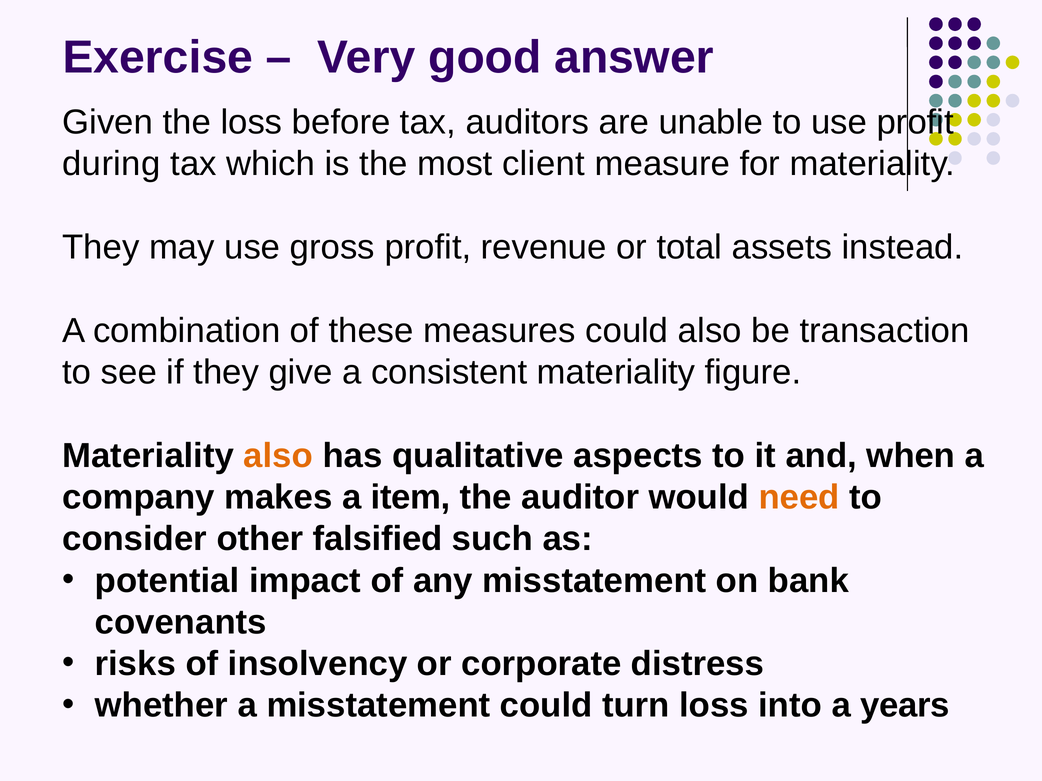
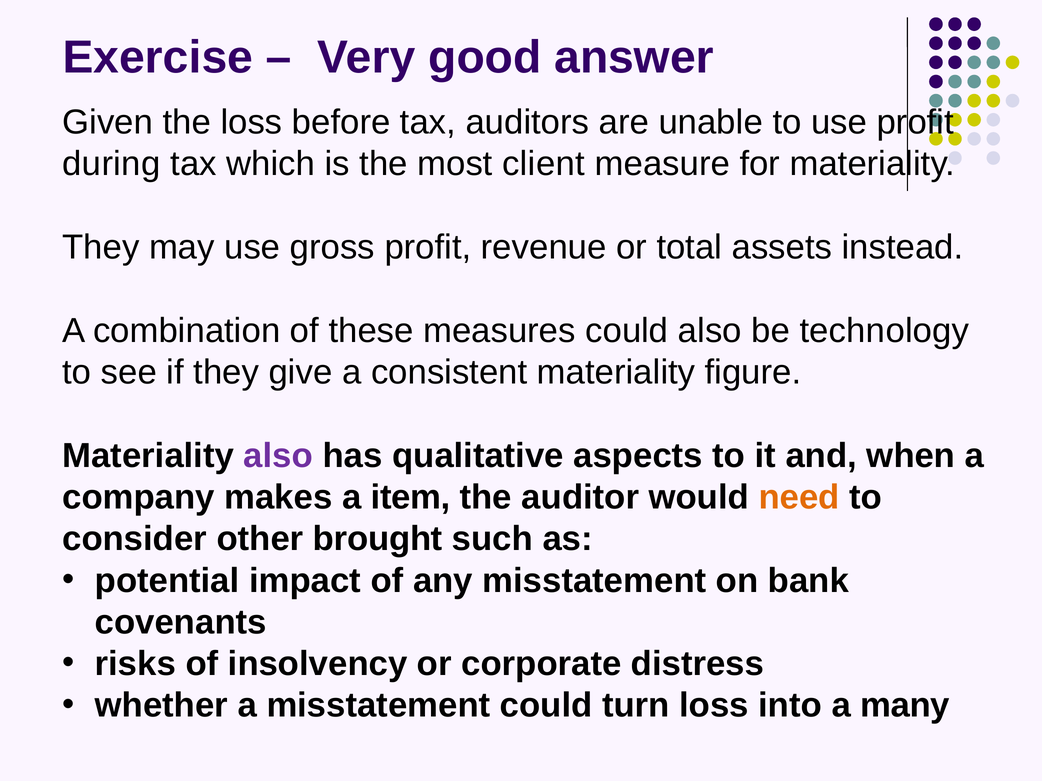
transaction: transaction -> technology
also at (278, 456) colour: orange -> purple
falsified: falsified -> brought
years: years -> many
